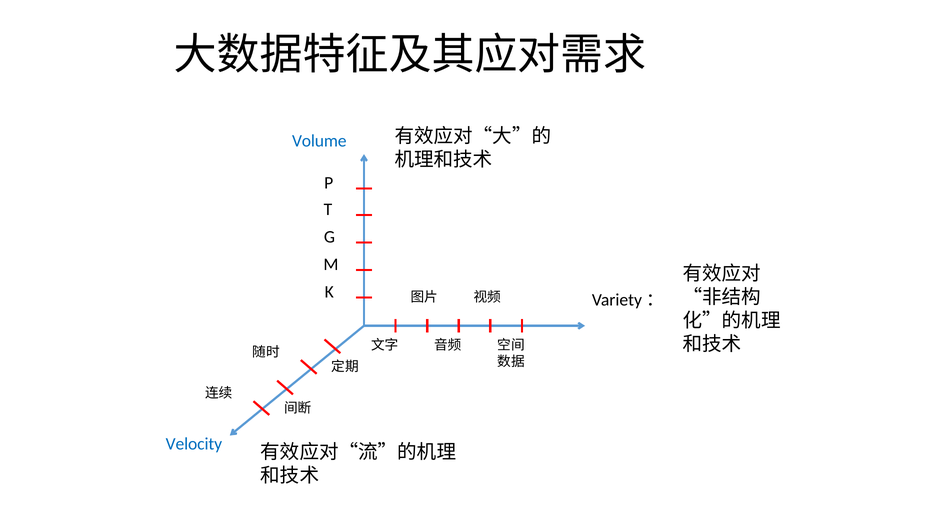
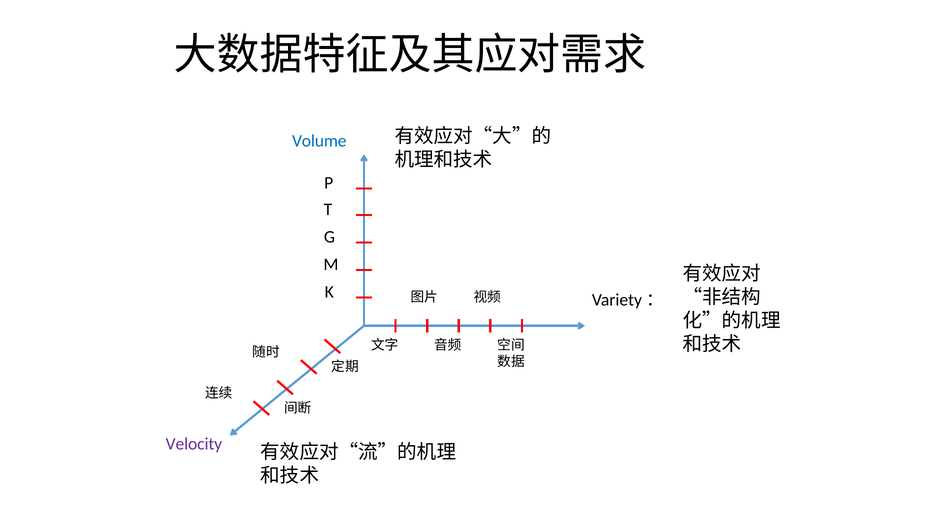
Velocity colour: blue -> purple
